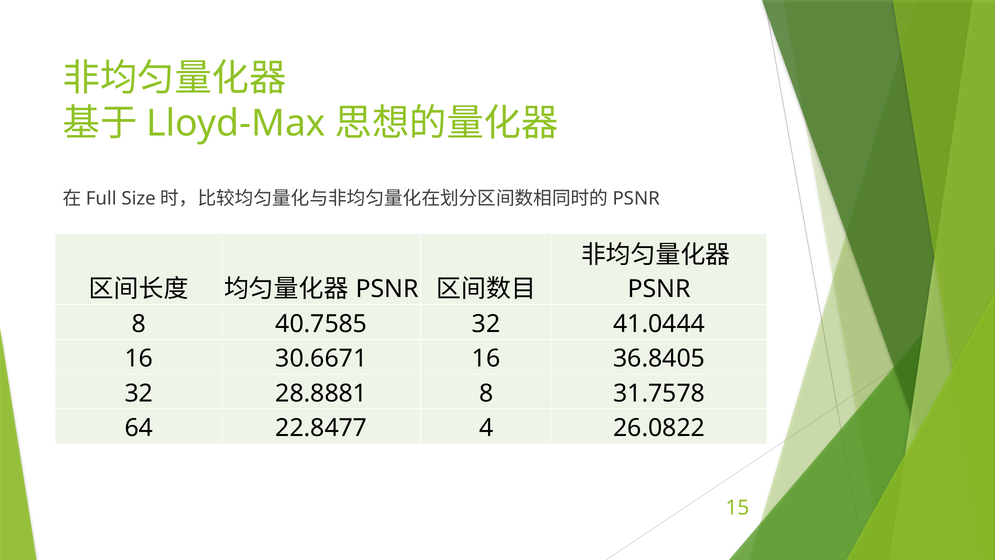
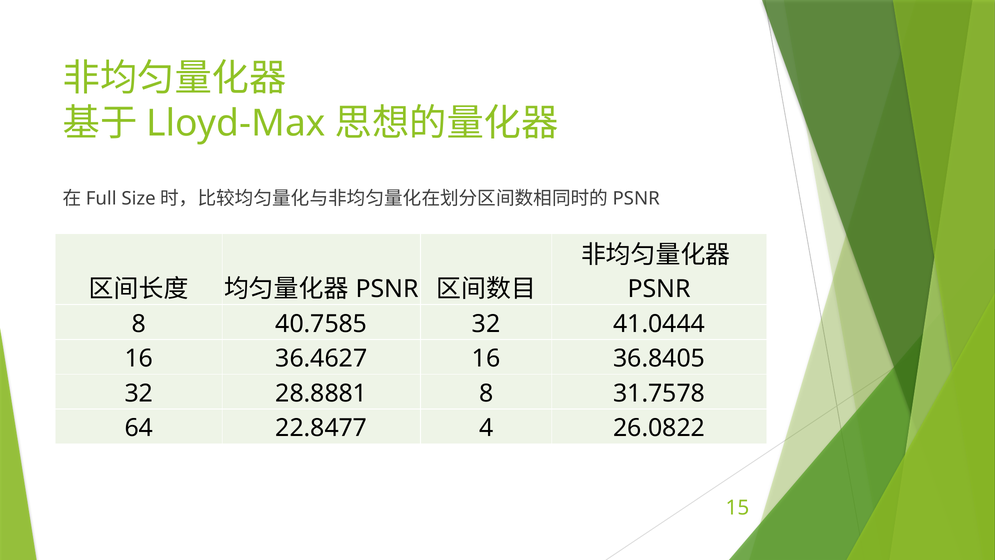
30.6671: 30.6671 -> 36.4627
